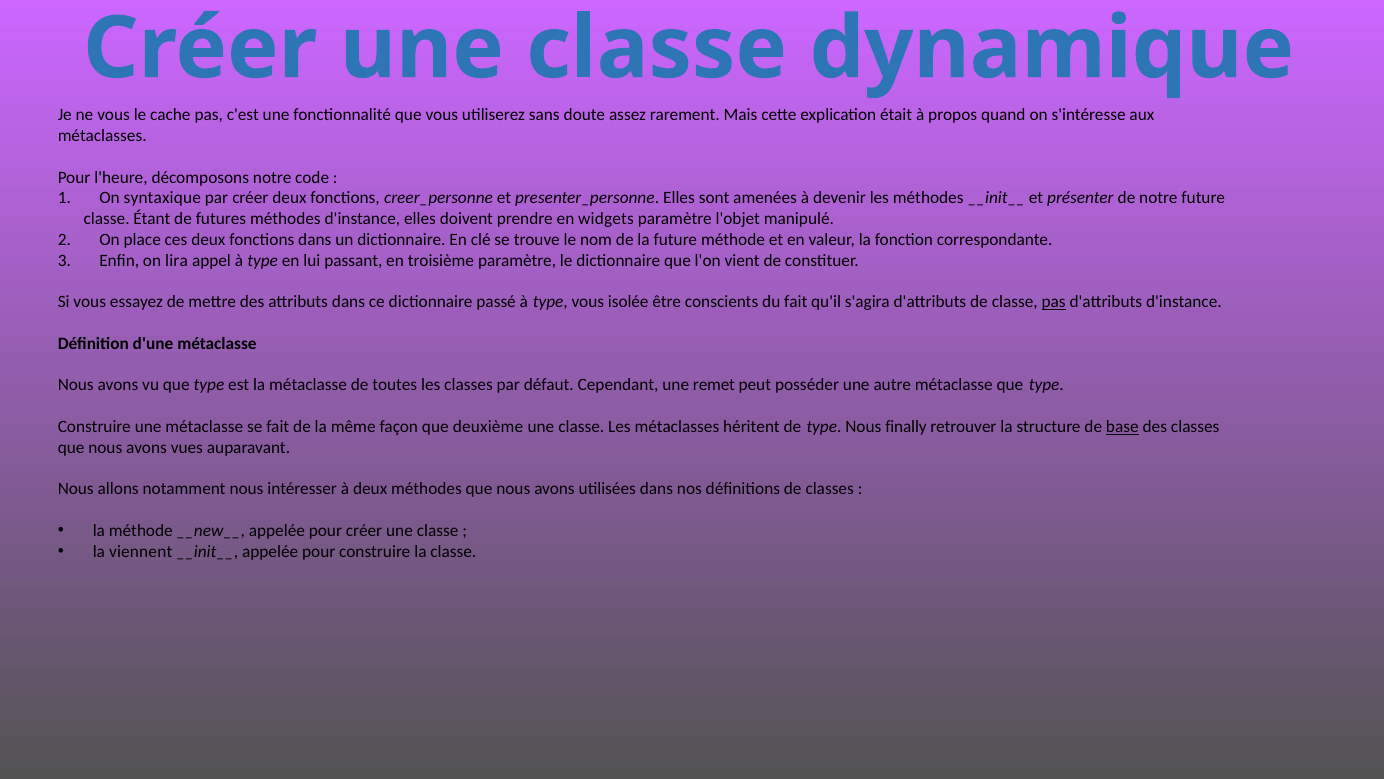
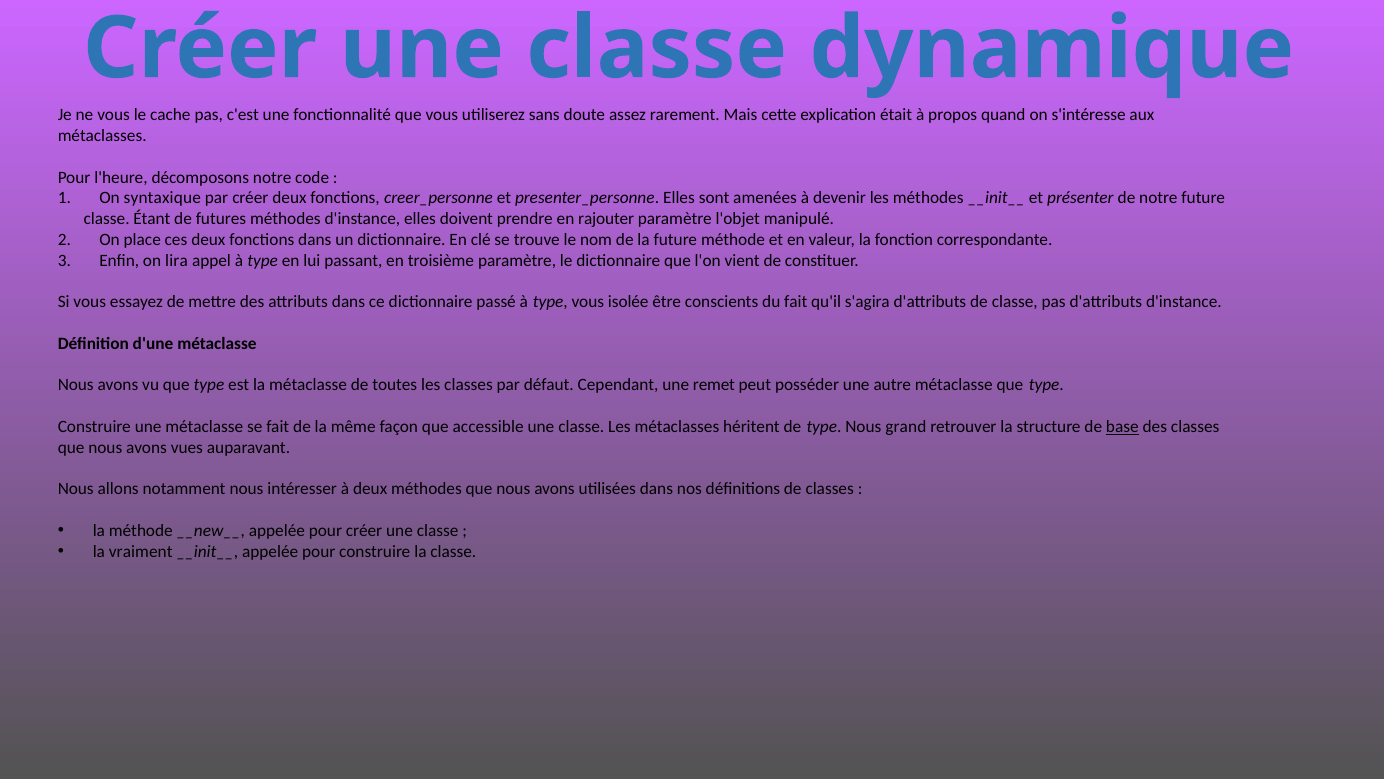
widgets: widgets -> rajouter
pas at (1054, 302) underline: present -> none
deuxième: deuxième -> accessible
finally: finally -> grand
viennent: viennent -> vraiment
